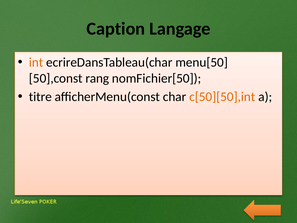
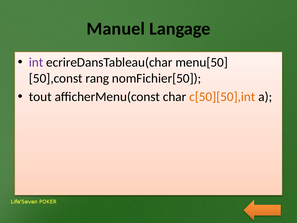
Caption: Caption -> Manuel
int colour: orange -> purple
titre: titre -> tout
